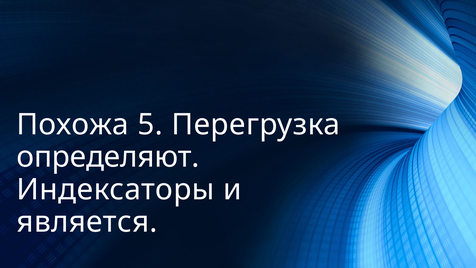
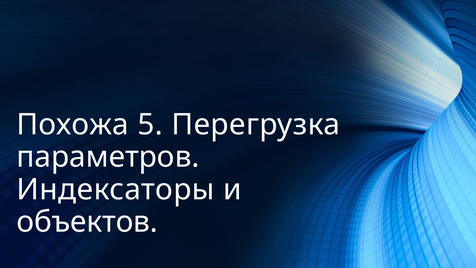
определяют: определяют -> параметров
является: является -> объектов
